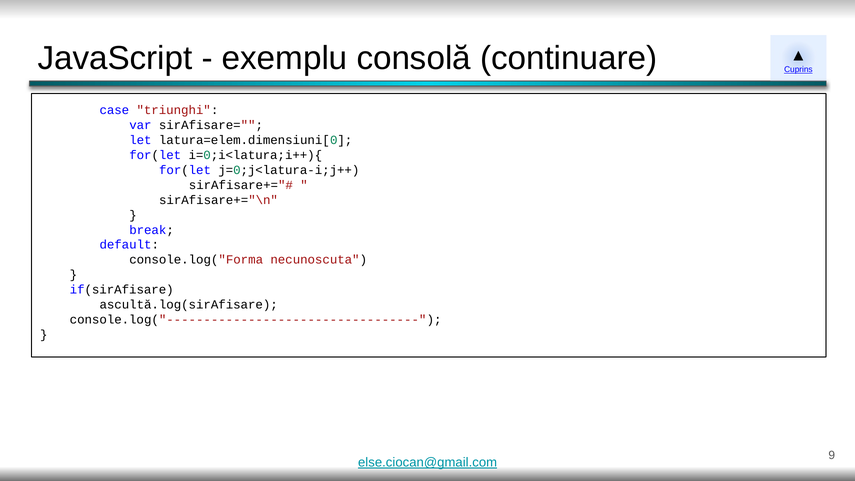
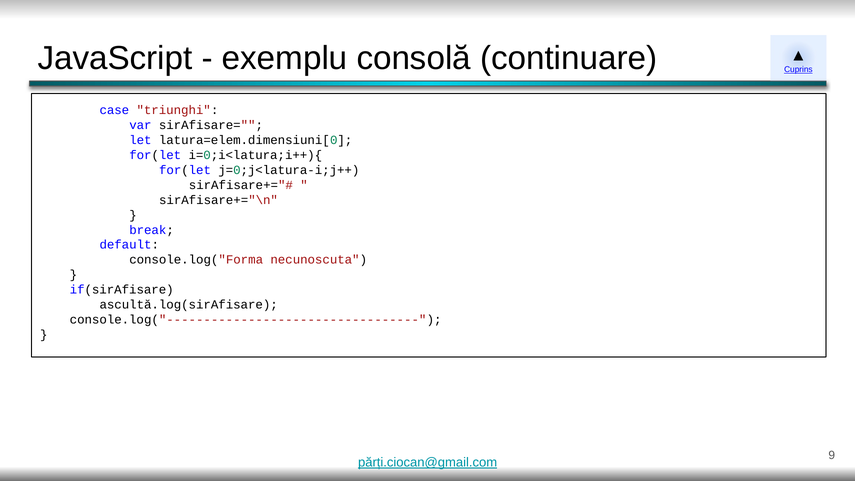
else.ciocan@gmail.com: else.ciocan@gmail.com -> părți.ciocan@gmail.com
